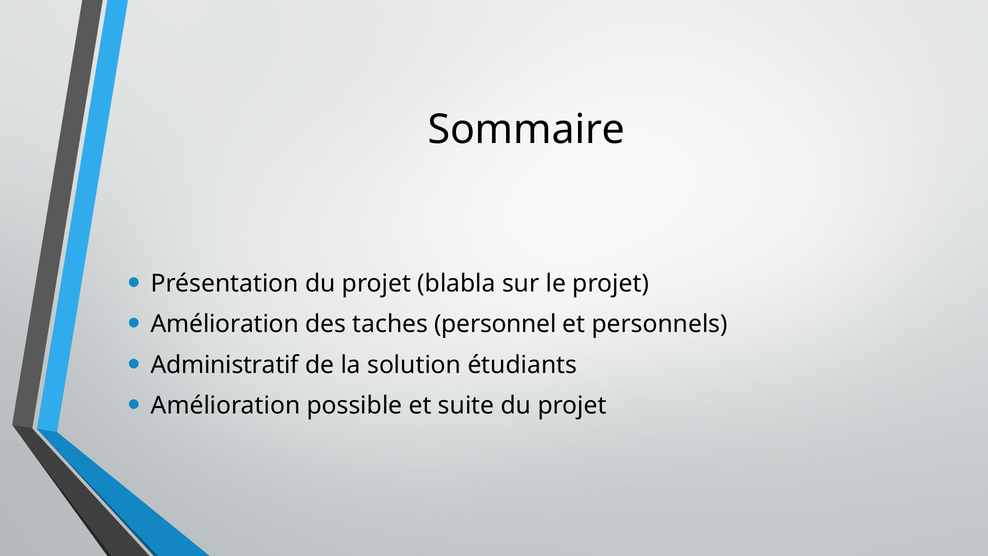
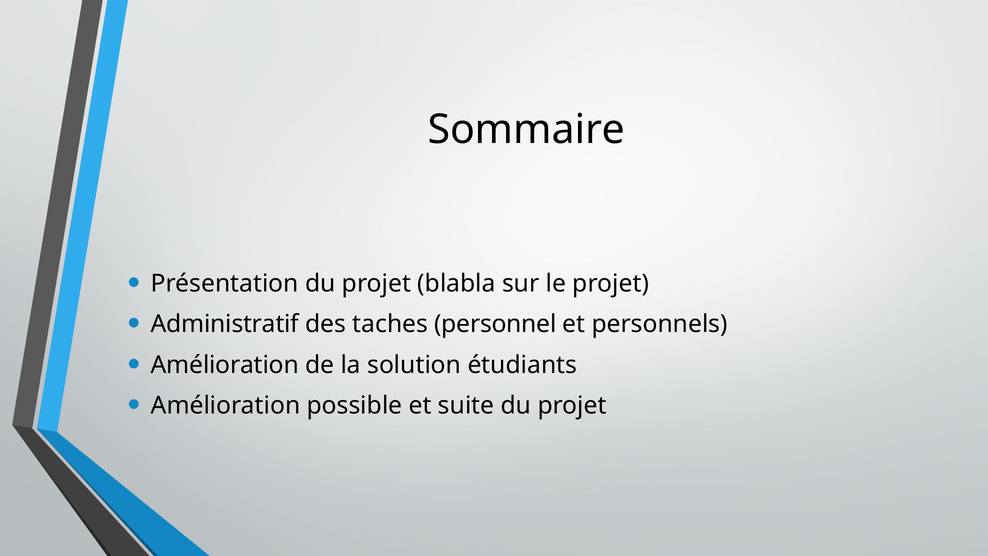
Amélioration at (225, 324): Amélioration -> Administratif
Administratif at (225, 365): Administratif -> Amélioration
